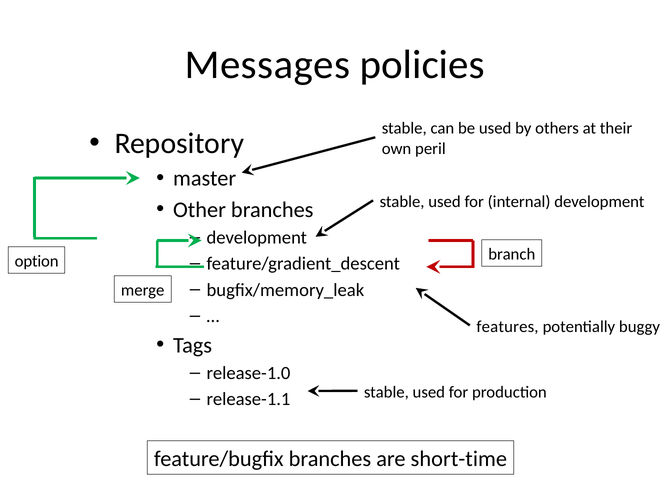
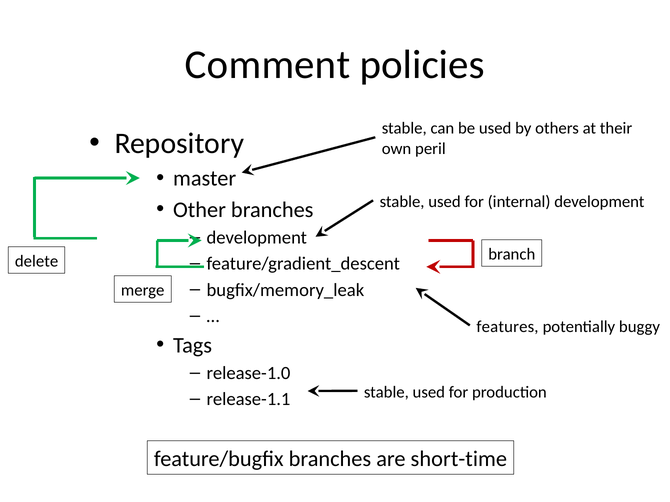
Messages: Messages -> Comment
option: option -> delete
